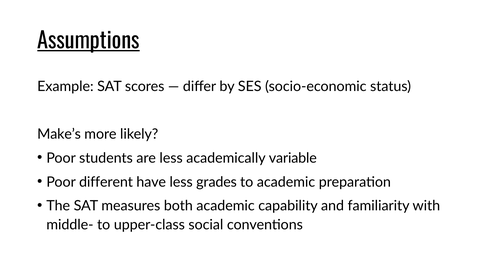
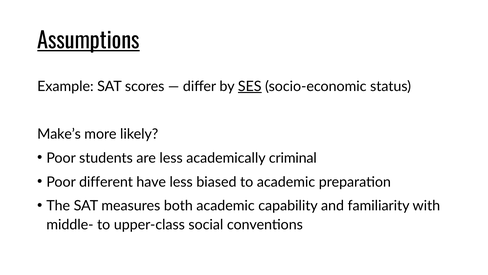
SES underline: none -> present
variable: variable -> criminal
grades: grades -> biased
